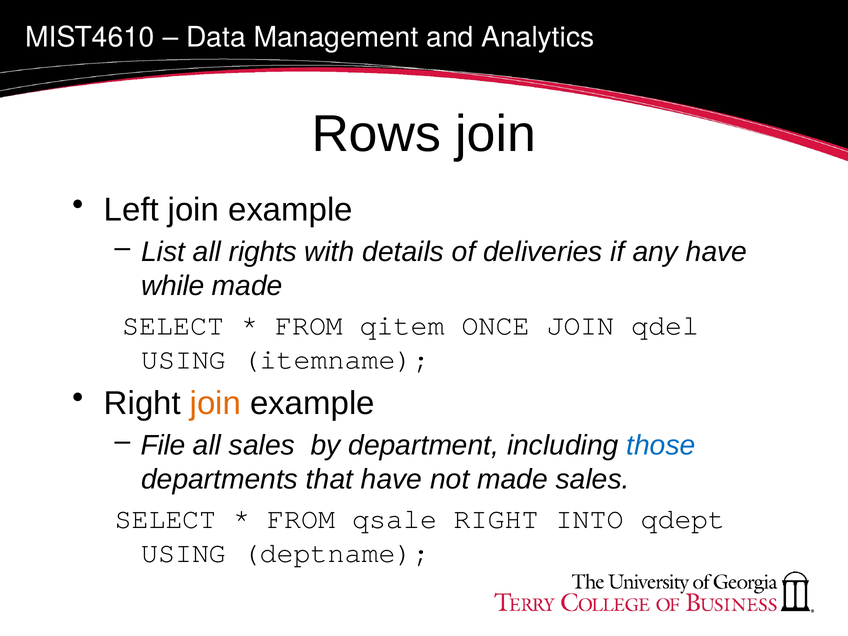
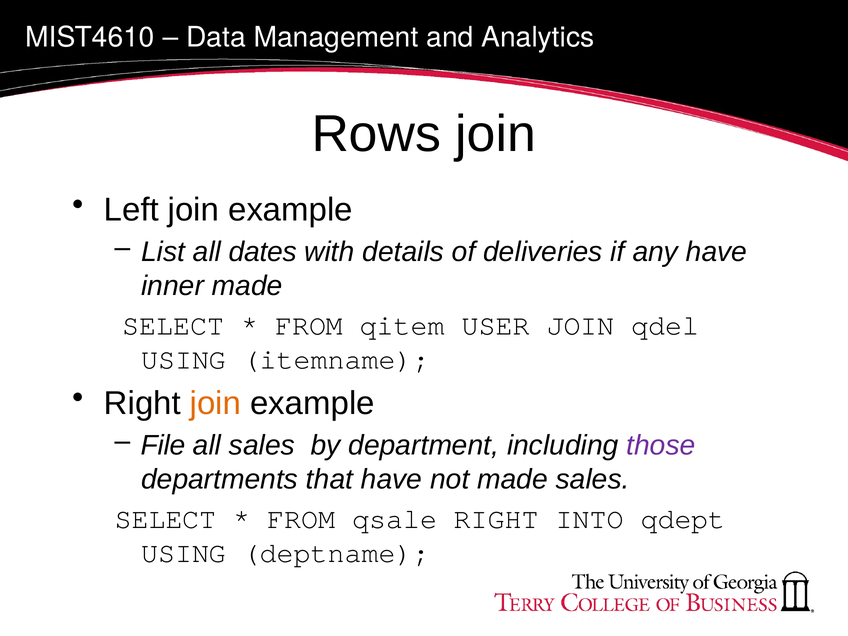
rights: rights -> dates
while: while -> inner
ONCE: ONCE -> USER
those colour: blue -> purple
